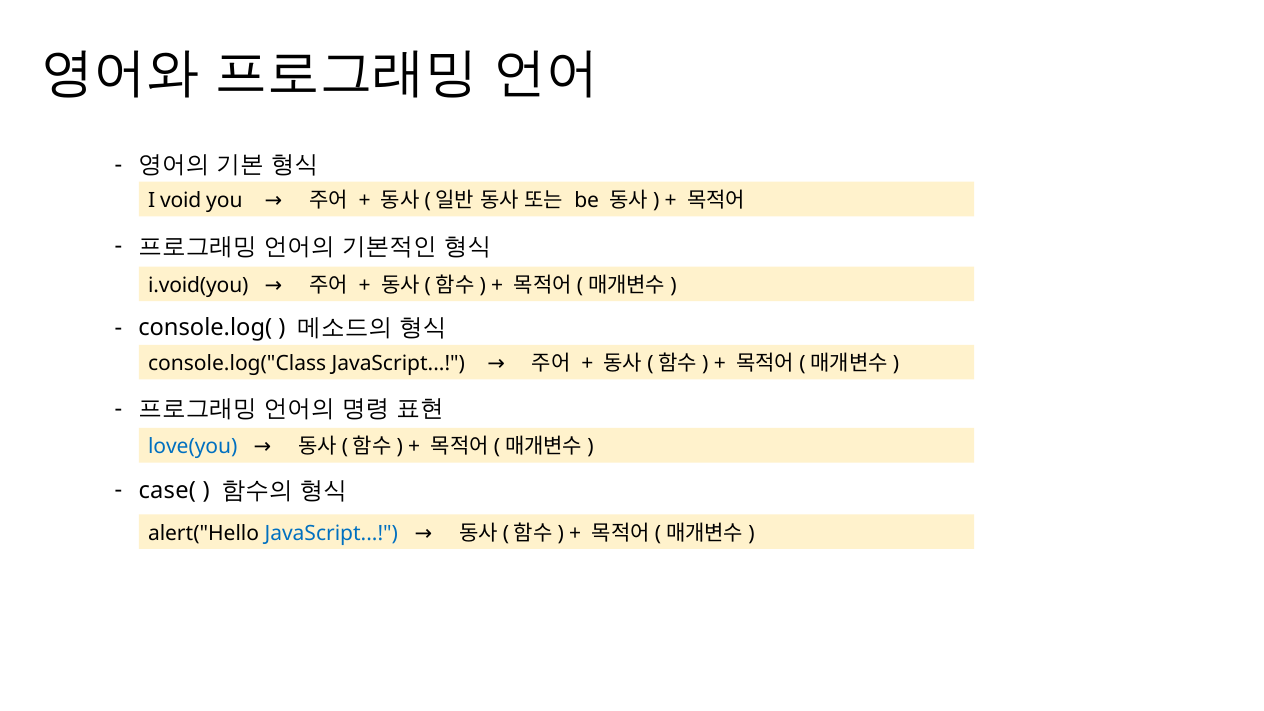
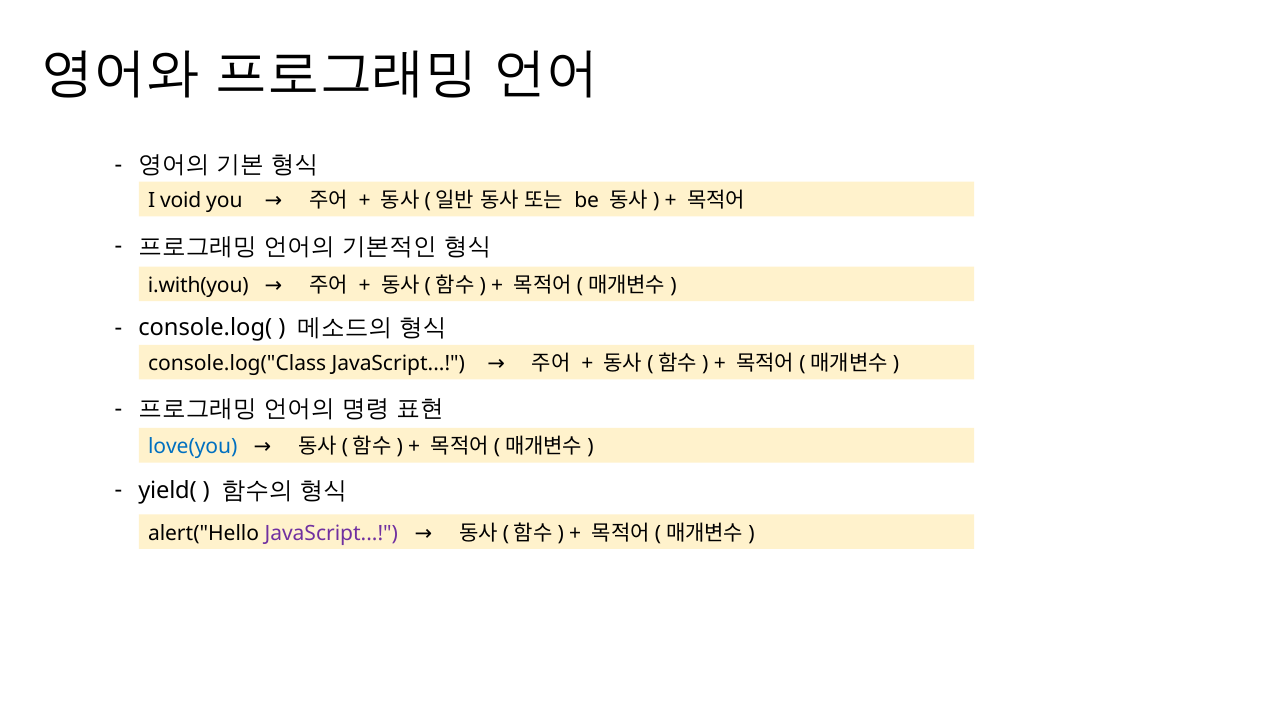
i.void(you: i.void(you -> i.with(you
case(: case( -> yield(
JavaScript at (331, 533) colour: blue -> purple
